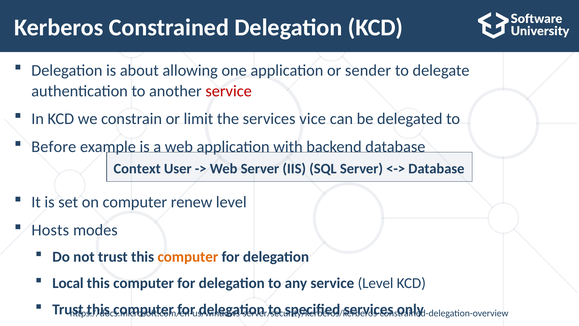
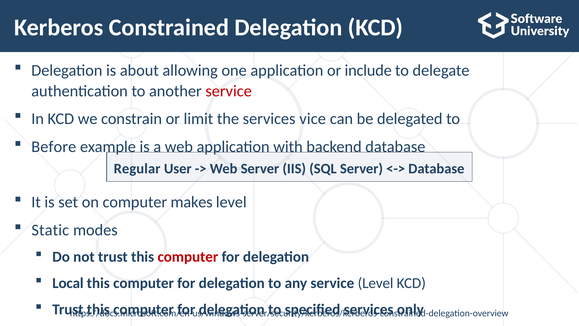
sender: sender -> include
Context: Context -> Regular
renew: renew -> makes
Hosts: Hosts -> Static
computer at (188, 257) colour: orange -> red
